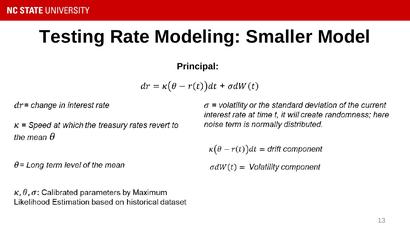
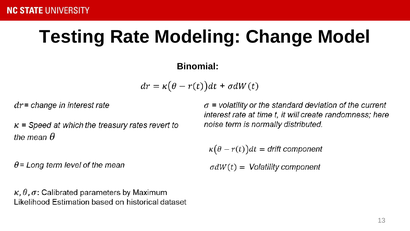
Smaller: Smaller -> Change
Principal: Principal -> Binomial
